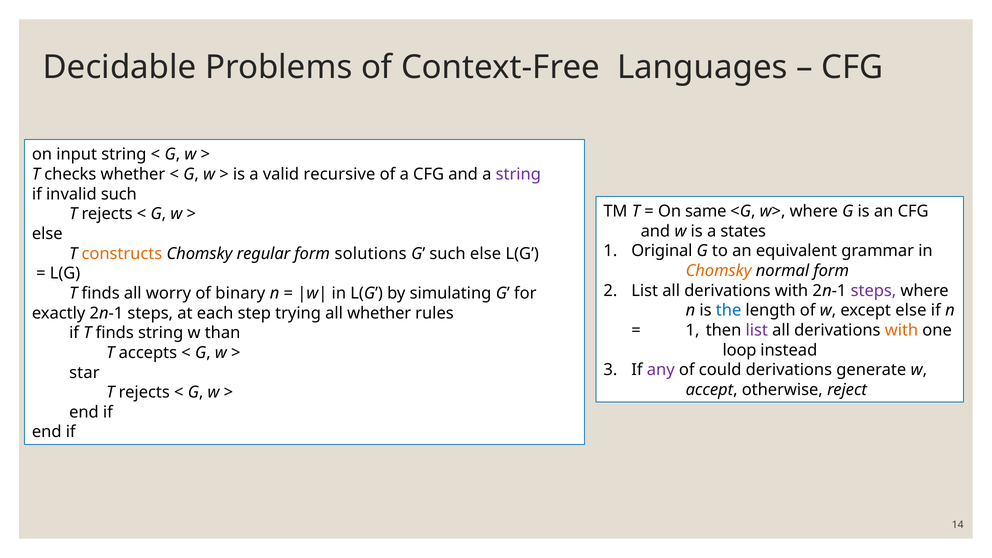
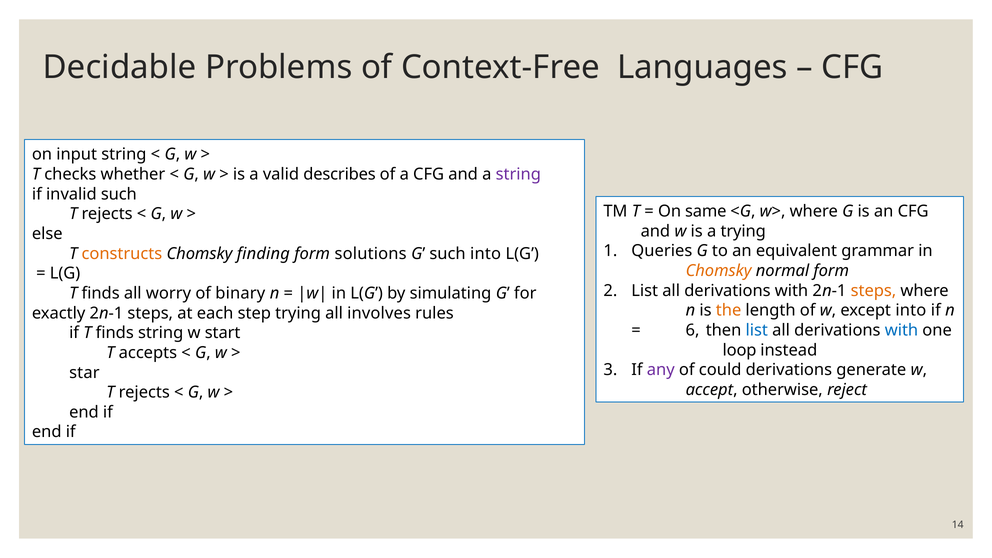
recursive: recursive -> describes
a states: states -> trying
Original: Original -> Queries
regular: regular -> finding
such else: else -> into
steps at (873, 291) colour: purple -> orange
the colour: blue -> orange
except else: else -> into
all whether: whether -> involves
1 at (693, 330): 1 -> 6
list at (757, 330) colour: purple -> blue
with at (901, 330) colour: orange -> blue
than: than -> start
